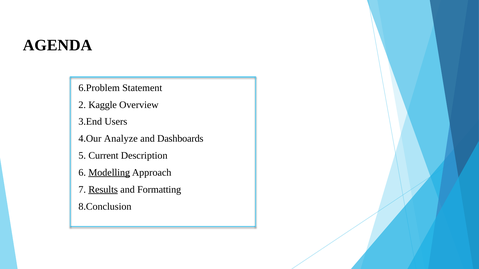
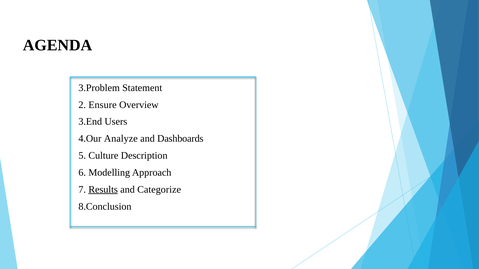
6.Problem: 6.Problem -> 3.Problem
Kaggle: Kaggle -> Ensure
Current: Current -> Culture
Modelling underline: present -> none
Formatting: Formatting -> Categorize
